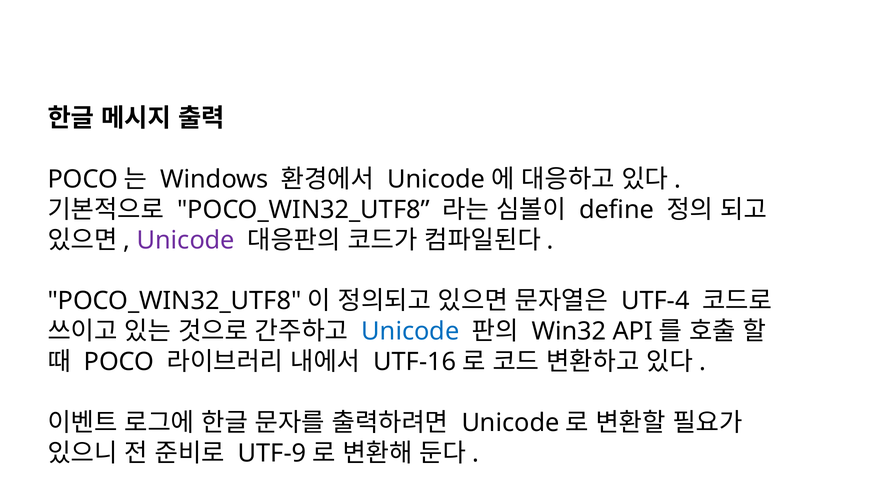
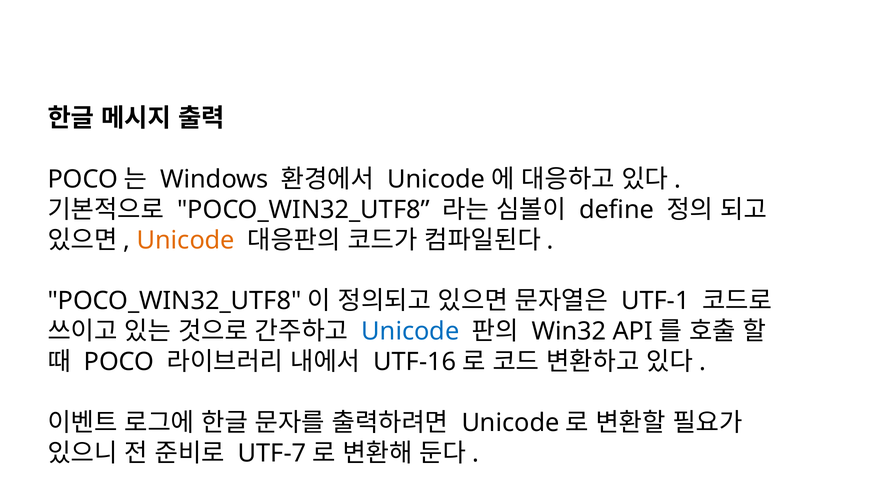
Unicode at (186, 240) colour: purple -> orange
UTF-4: UTF-4 -> UTF-1
UTF-9: UTF-9 -> UTF-7
